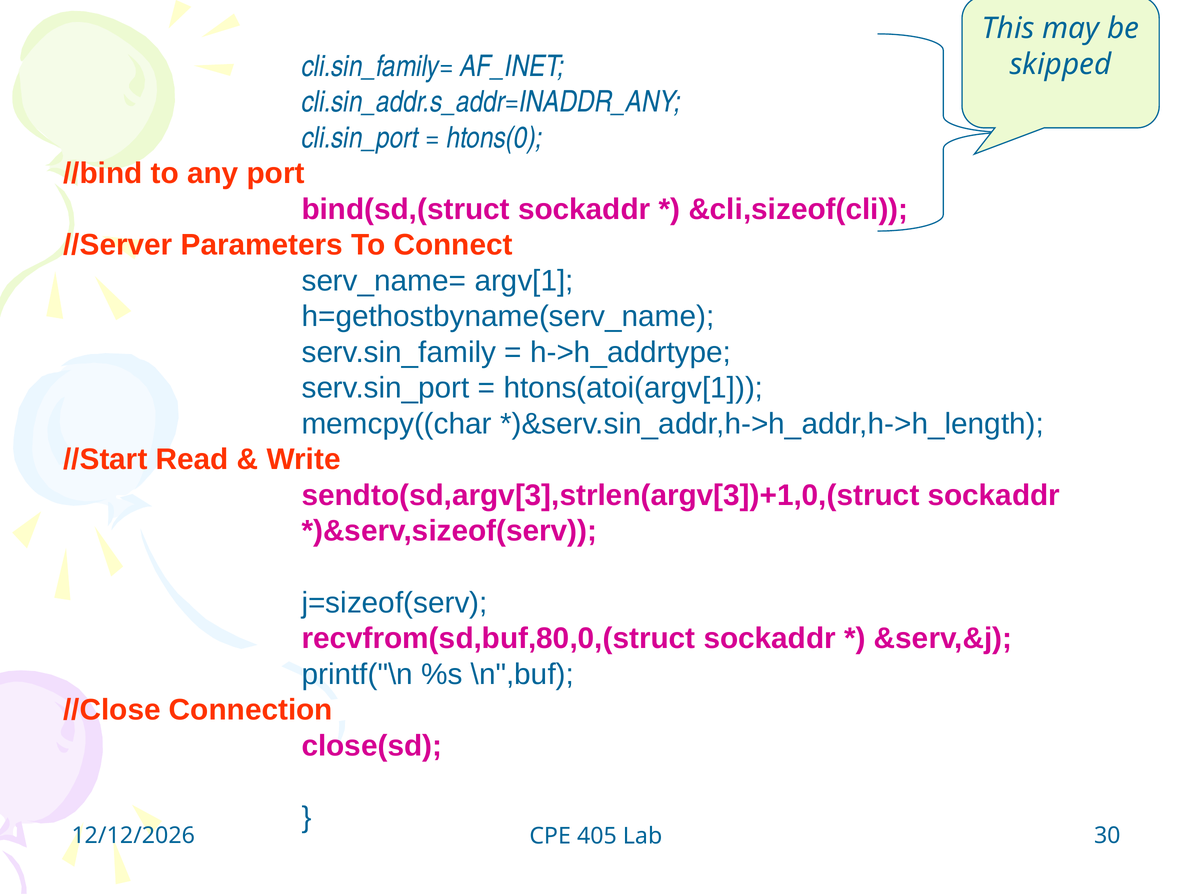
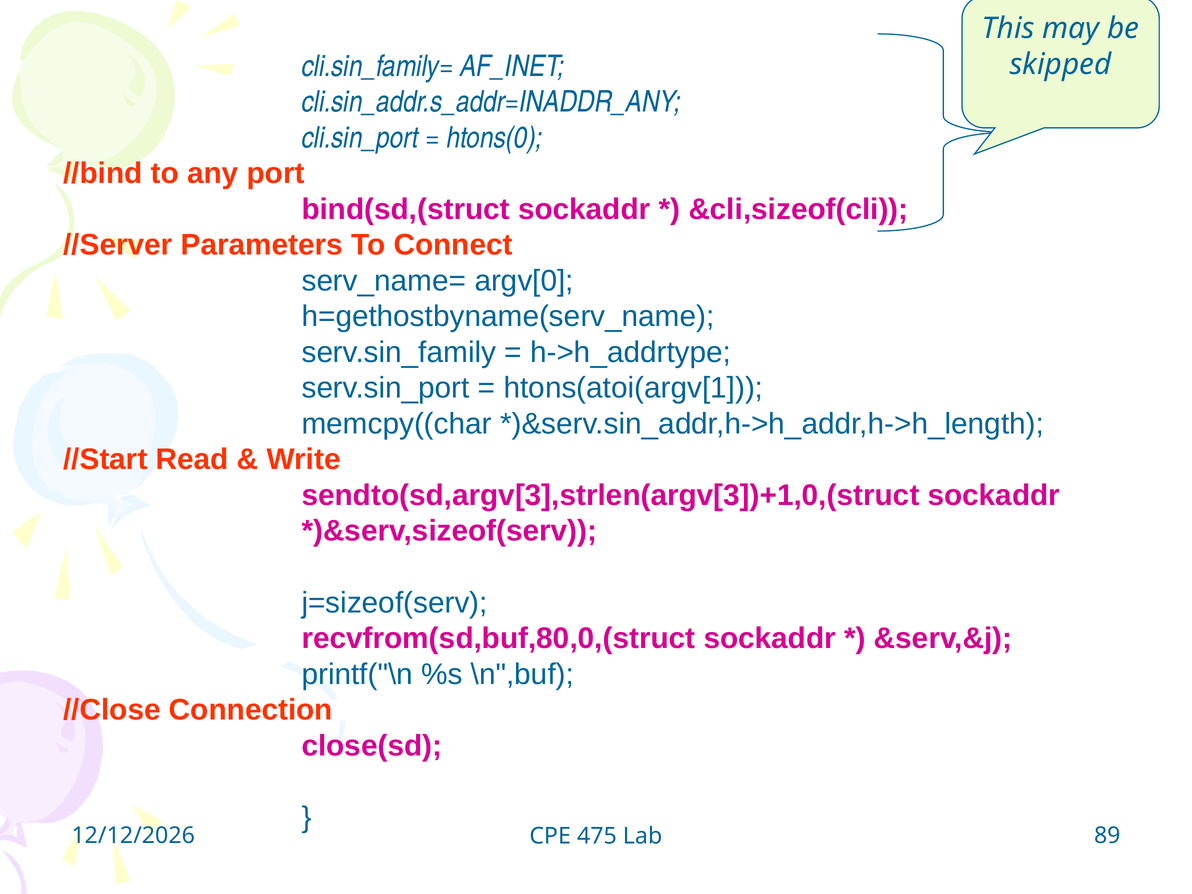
argv[1: argv[1 -> argv[0
405: 405 -> 475
30: 30 -> 89
